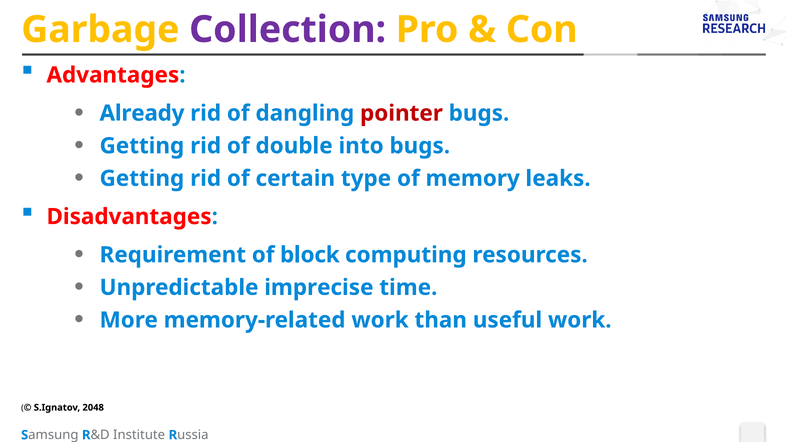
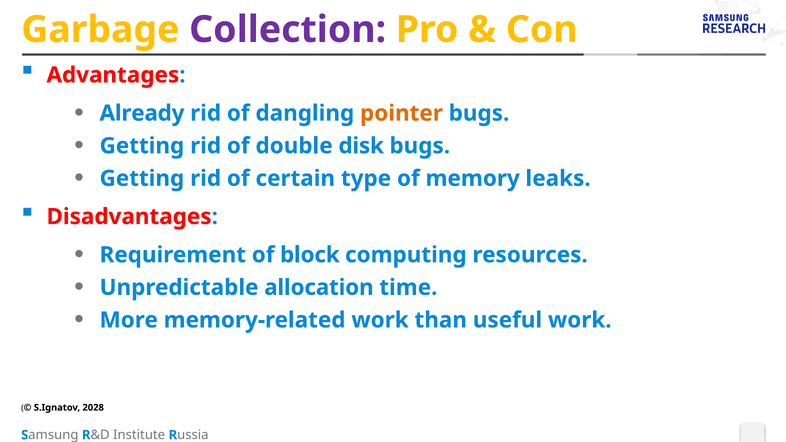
pointer colour: red -> orange
into: into -> disk
imprecise: imprecise -> allocation
2048: 2048 -> 2028
